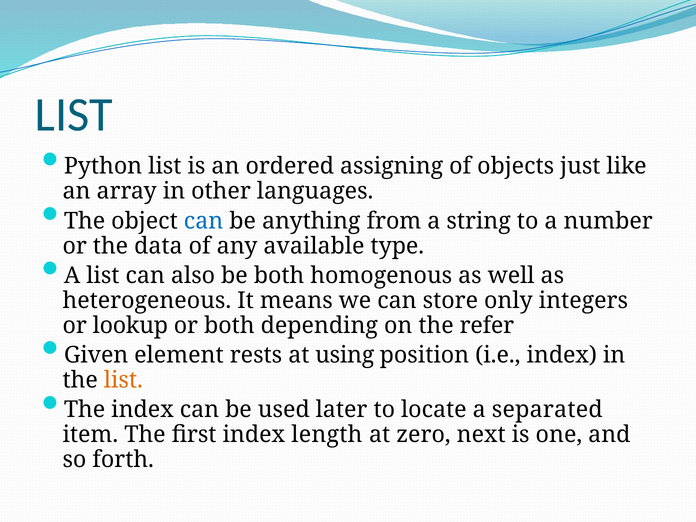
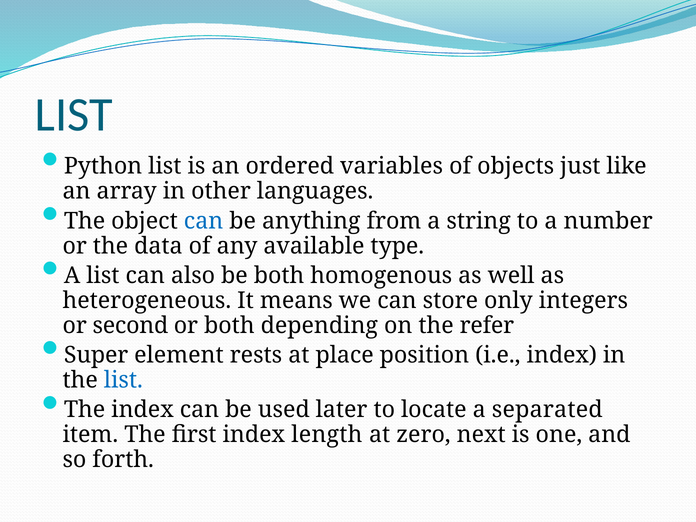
assigning: assigning -> variables
lookup: lookup -> second
Given: Given -> Super
using: using -> place
list at (123, 380) colour: orange -> blue
